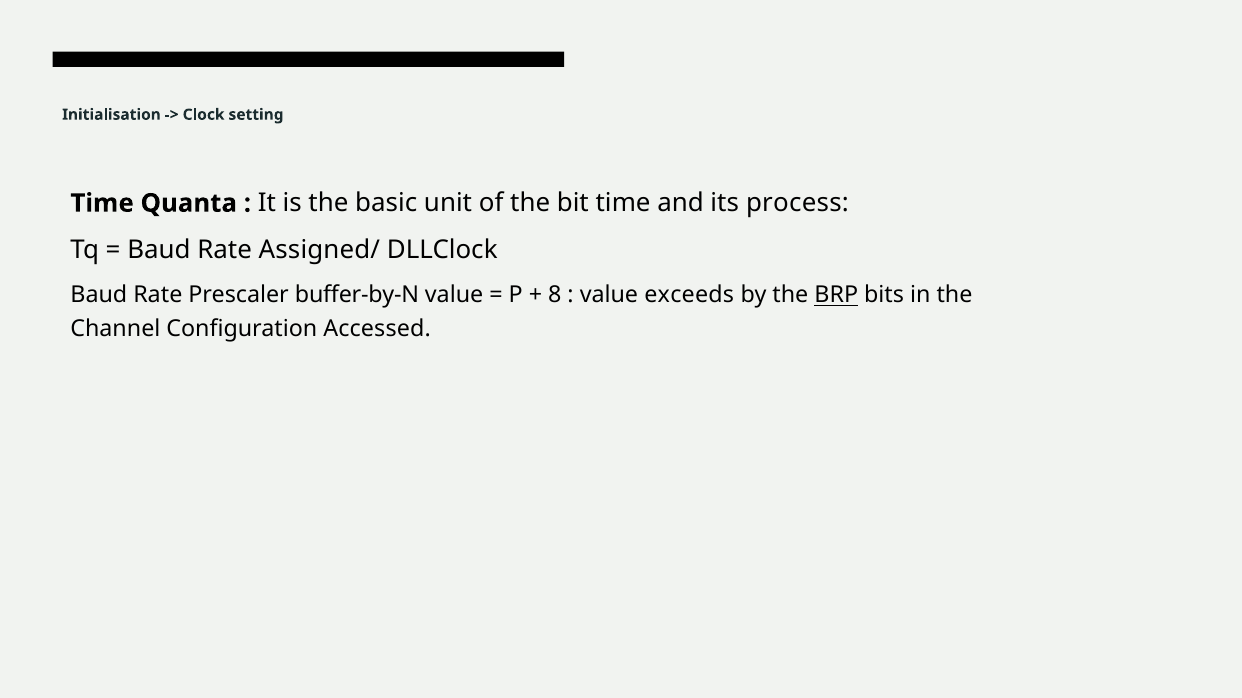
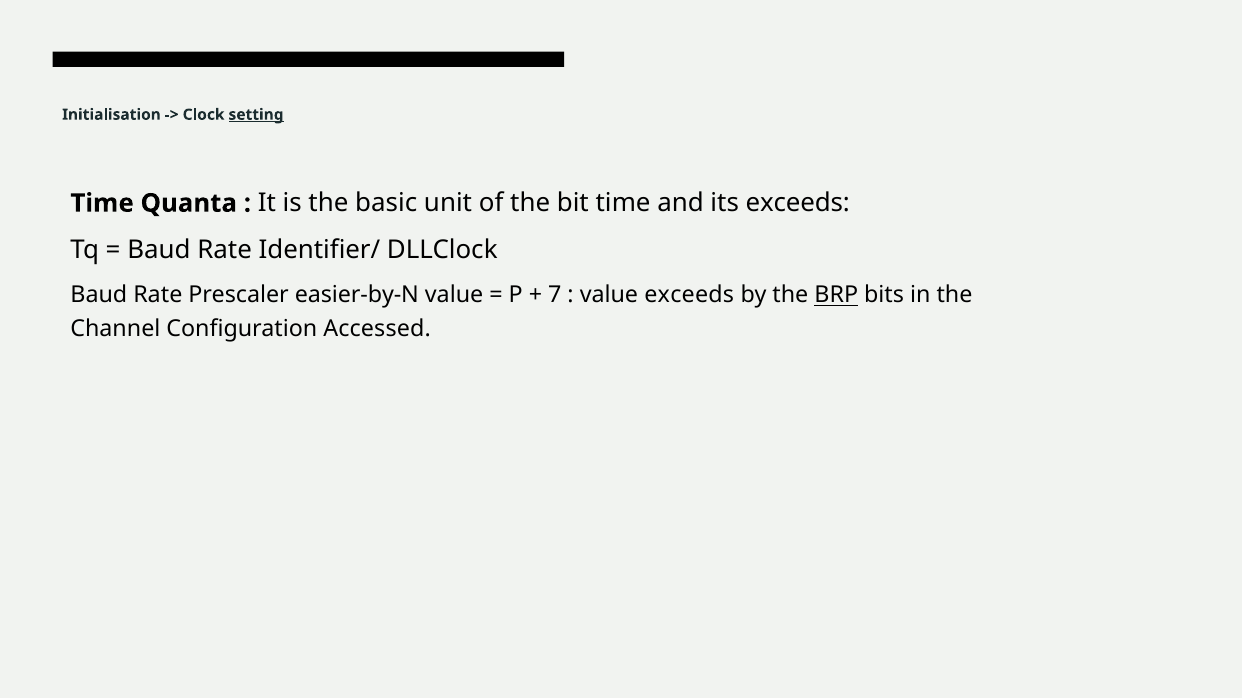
setting underline: none -> present
its process: process -> exceeds
Assigned/: Assigned/ -> Identifier/
buffer-by-N: buffer-by-N -> easier-by-N
8: 8 -> 7
